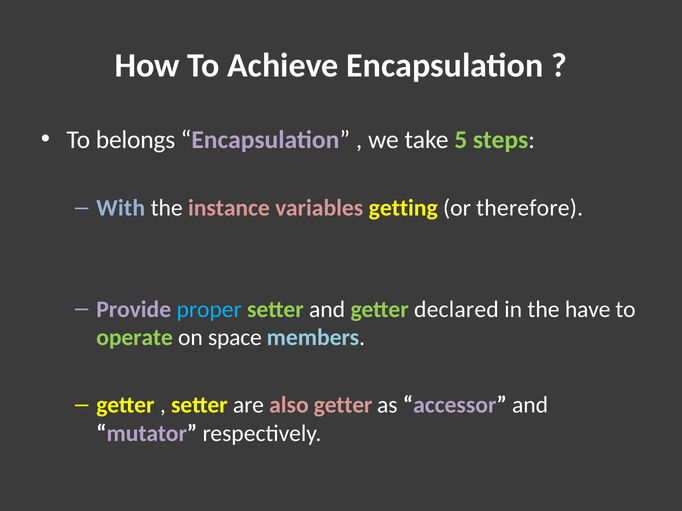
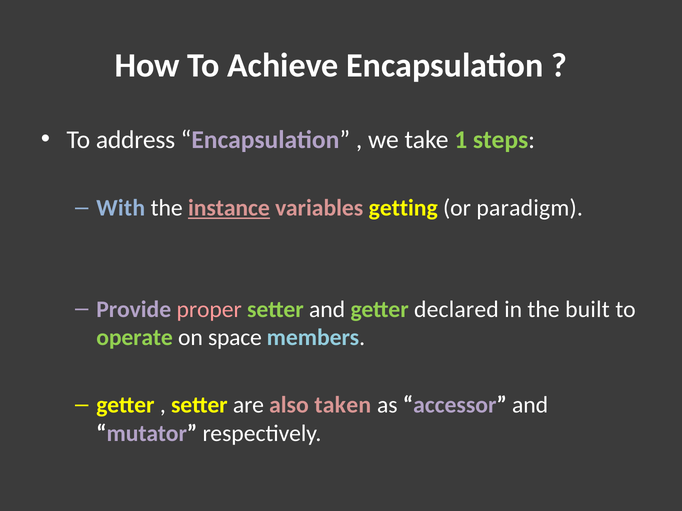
belongs: belongs -> address
5: 5 -> 1
instance underline: none -> present
therefore: therefore -> paradigm
proper colour: light blue -> pink
have: have -> built
also getter: getter -> taken
